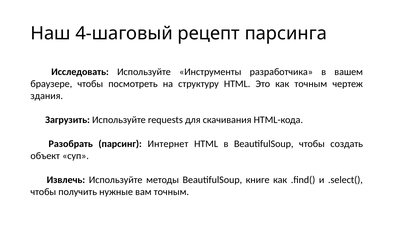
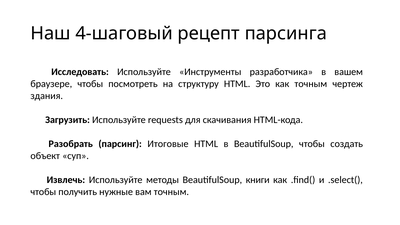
Интернет: Интернет -> Итоговые
книге: книге -> книги
